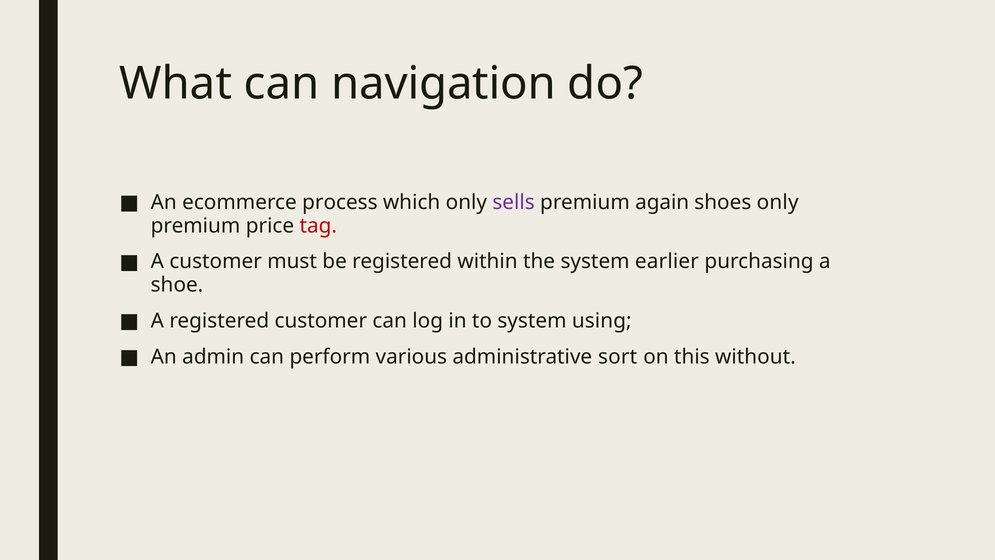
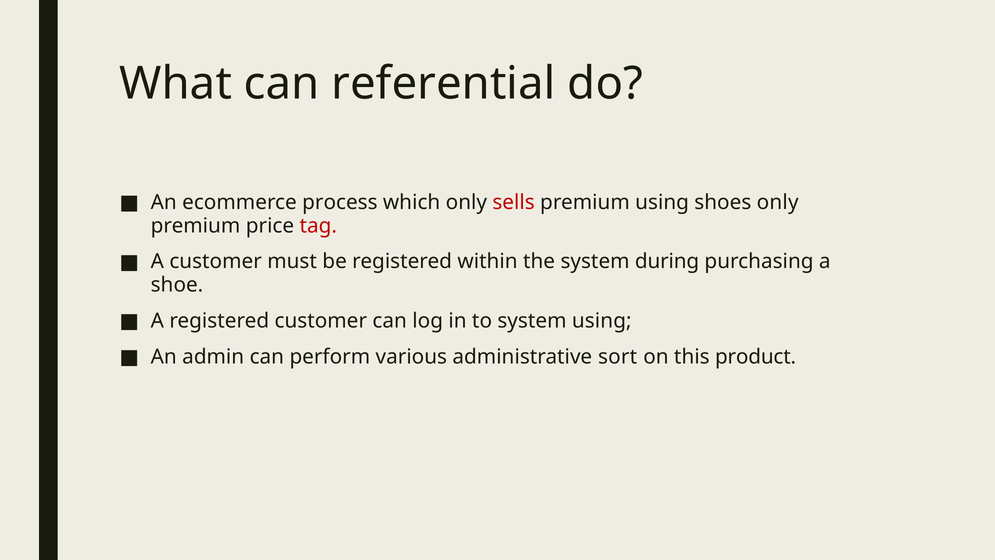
navigation: navigation -> referential
sells colour: purple -> red
premium again: again -> using
earlier: earlier -> during
without: without -> product
